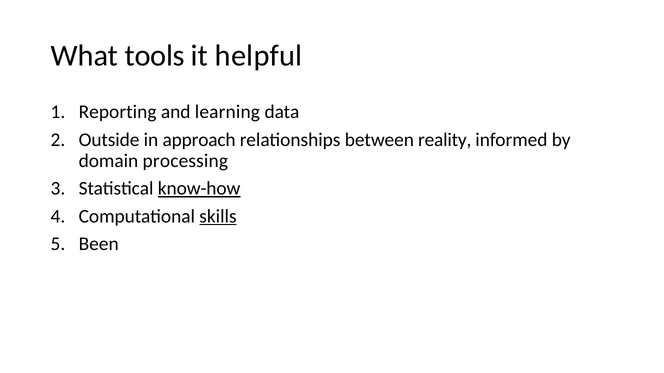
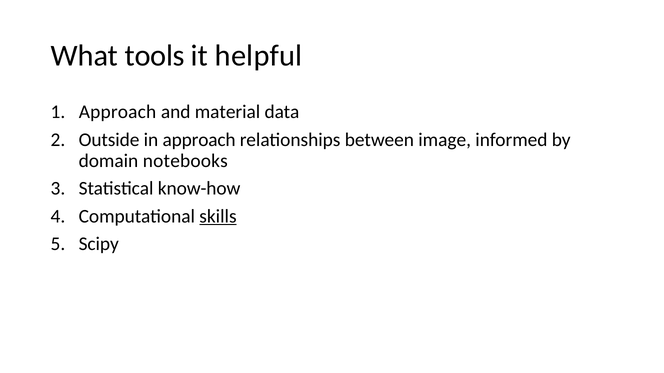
Reporting at (118, 112): Reporting -> Approach
learning: learning -> material
reality: reality -> image
processing: processing -> notebooks
know-how underline: present -> none
Been: Been -> Scipy
